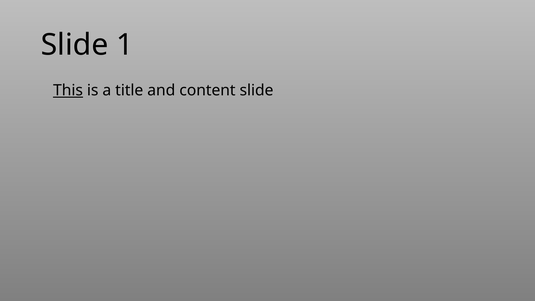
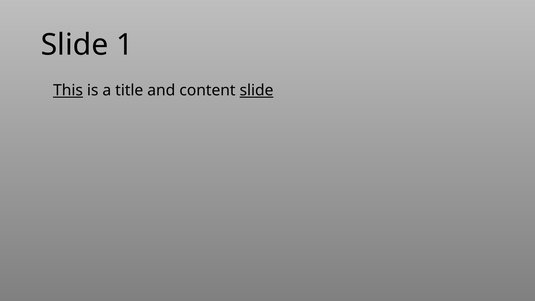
slide at (257, 90) underline: none -> present
